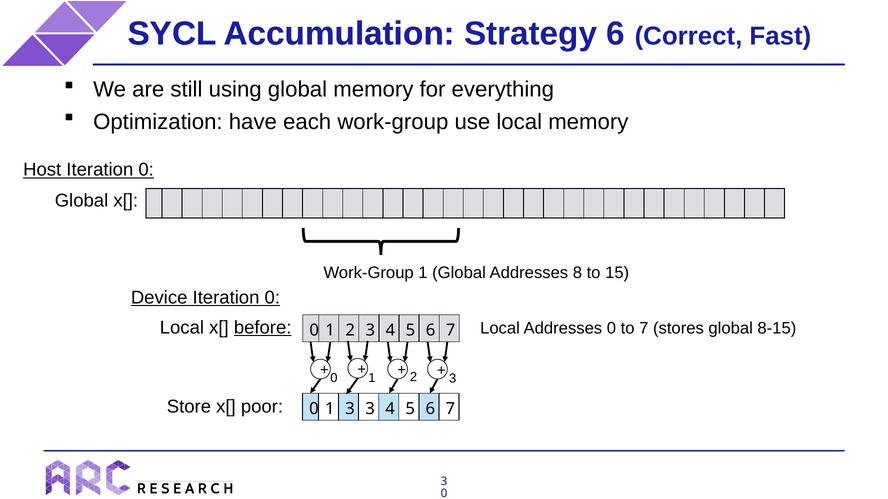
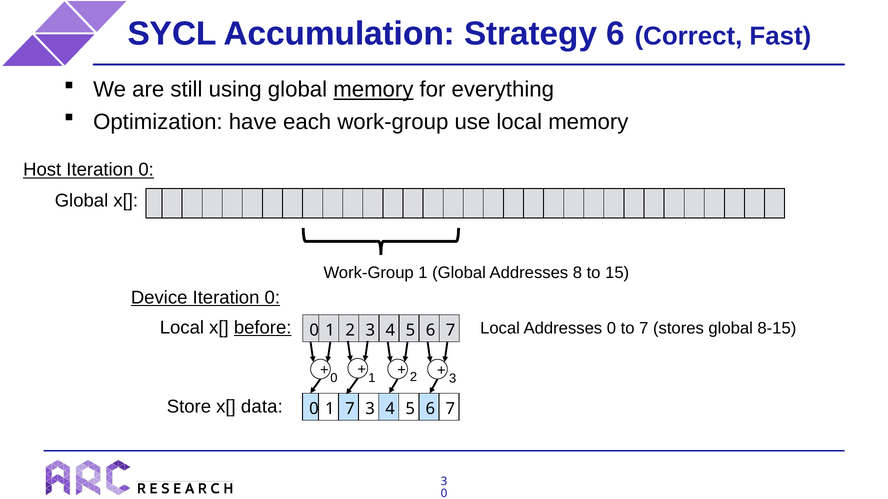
memory at (373, 90) underline: none -> present
poor: poor -> data
1 3: 3 -> 7
